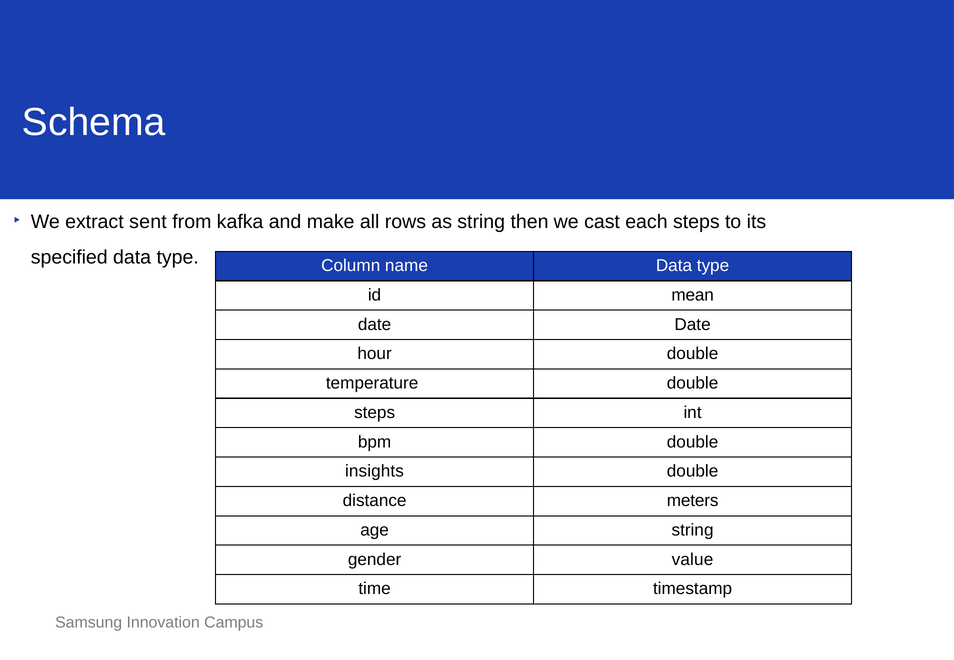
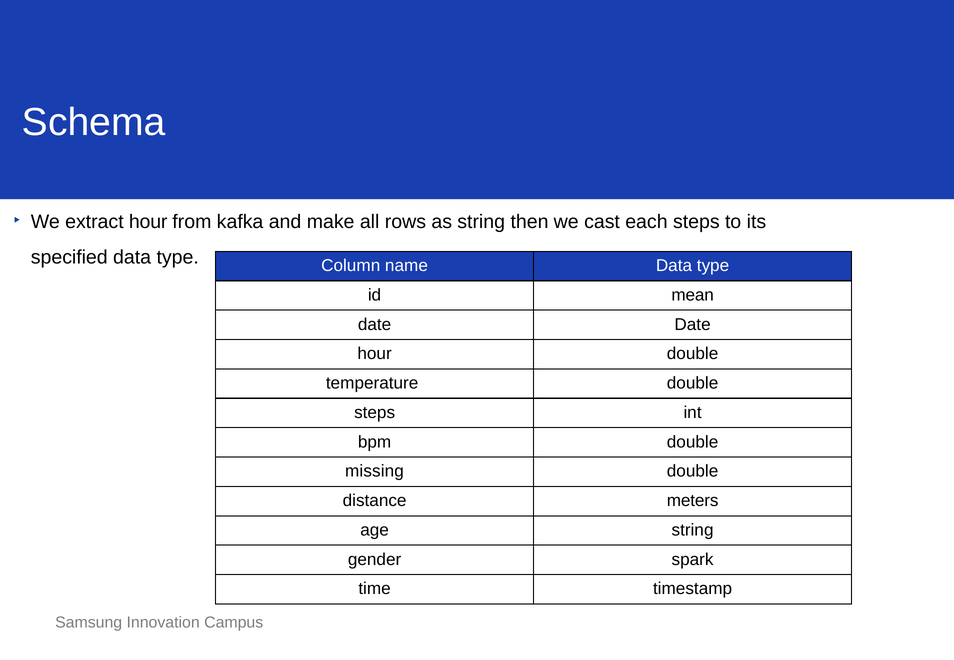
extract sent: sent -> hour
insights: insights -> missing
value: value -> spark
